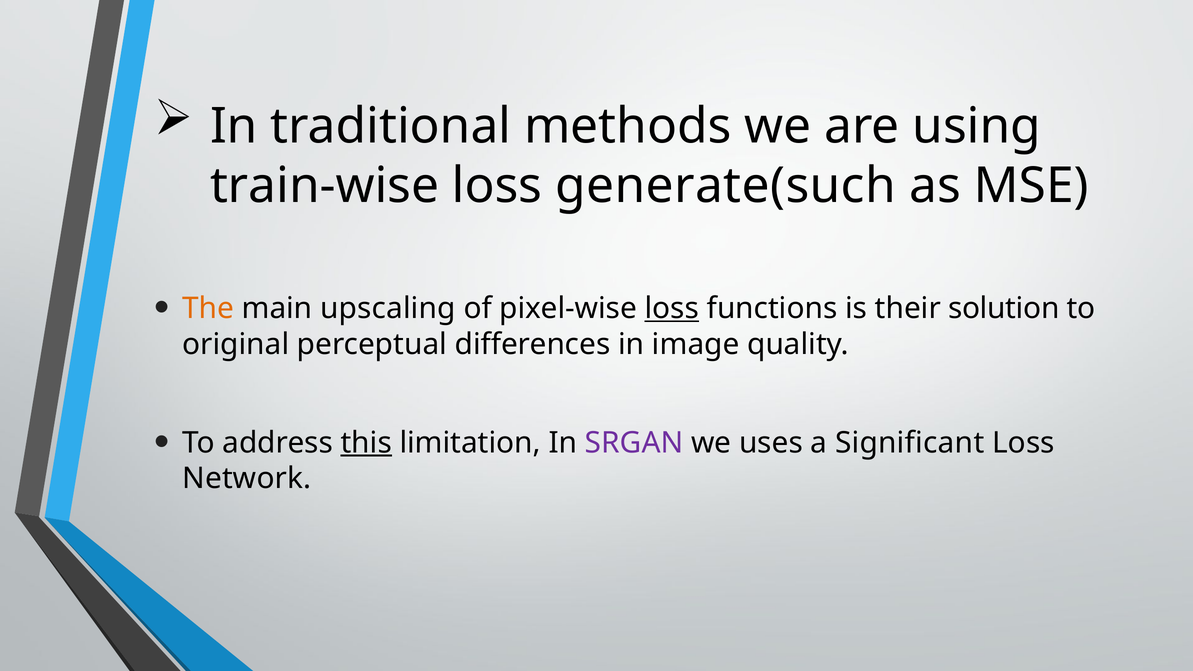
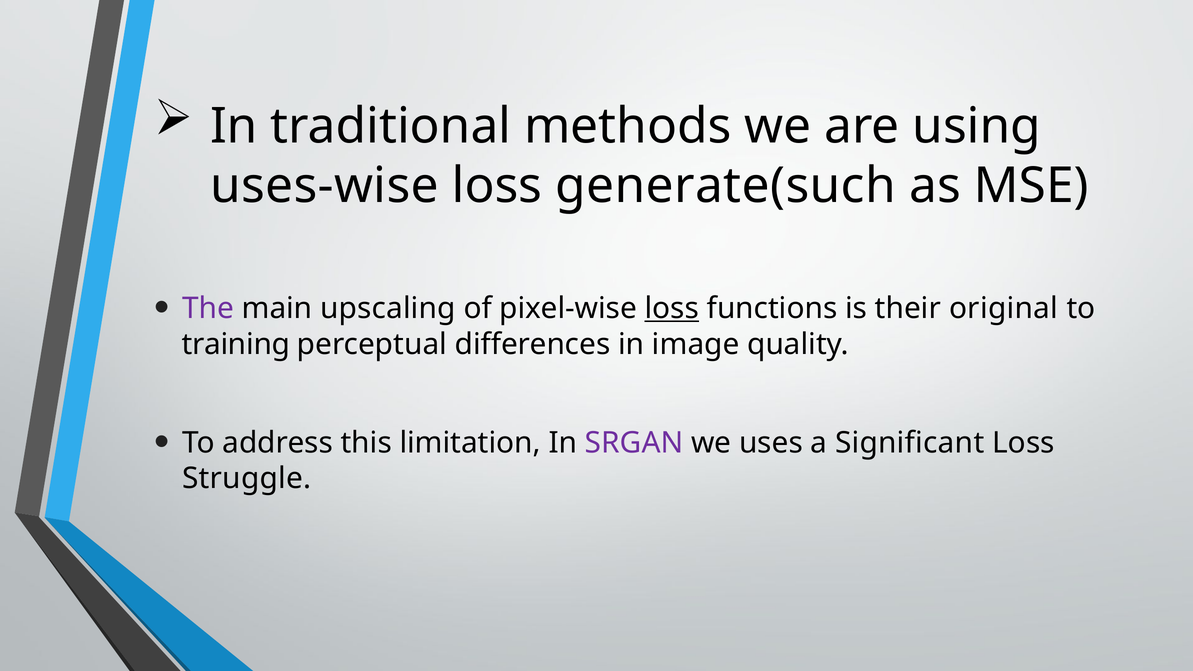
train-wise: train-wise -> uses-wise
The colour: orange -> purple
solution: solution -> original
original: original -> training
this underline: present -> none
Network: Network -> Struggle
